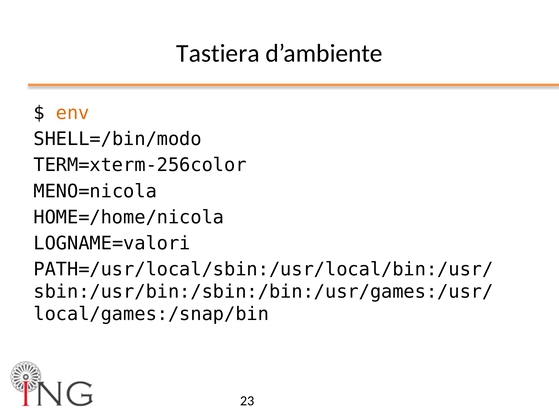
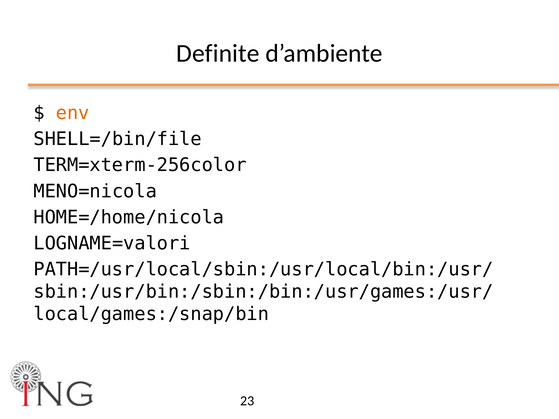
Tastiera: Tastiera -> Definite
SHELL=/bin/modo: SHELL=/bin/modo -> SHELL=/bin/file
